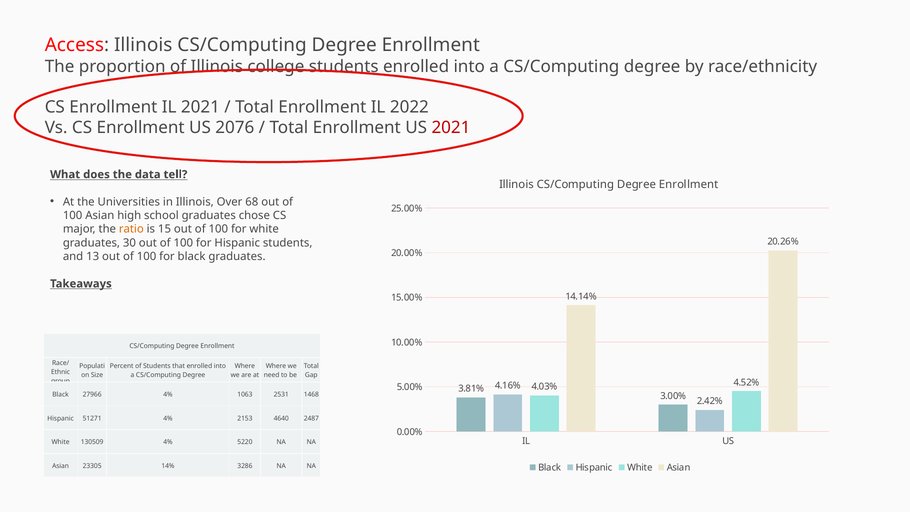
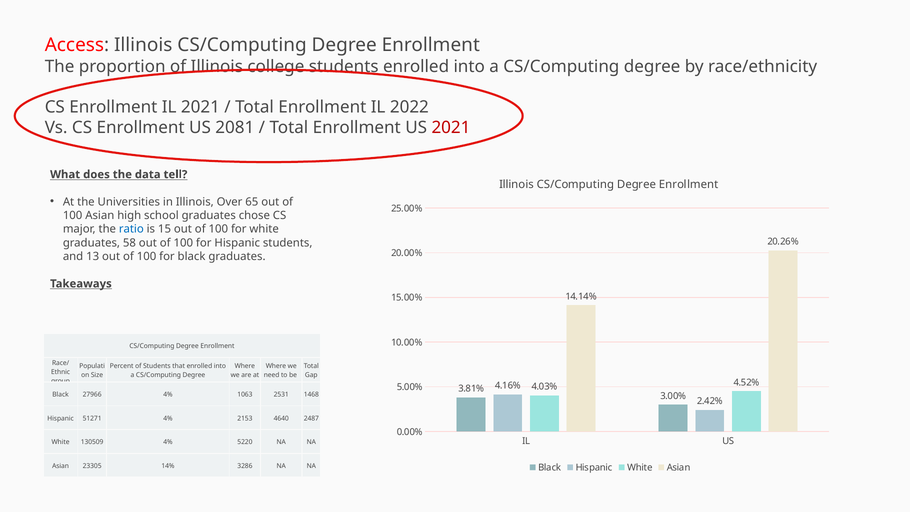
2076: 2076 -> 2081
68: 68 -> 65
ratio colour: orange -> blue
30: 30 -> 58
